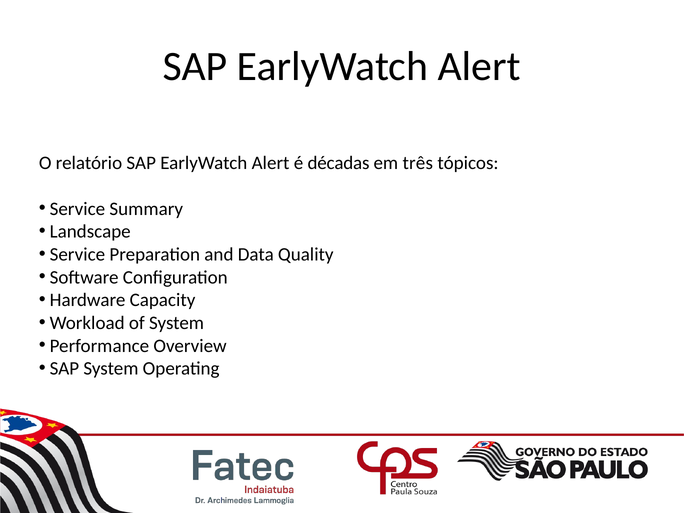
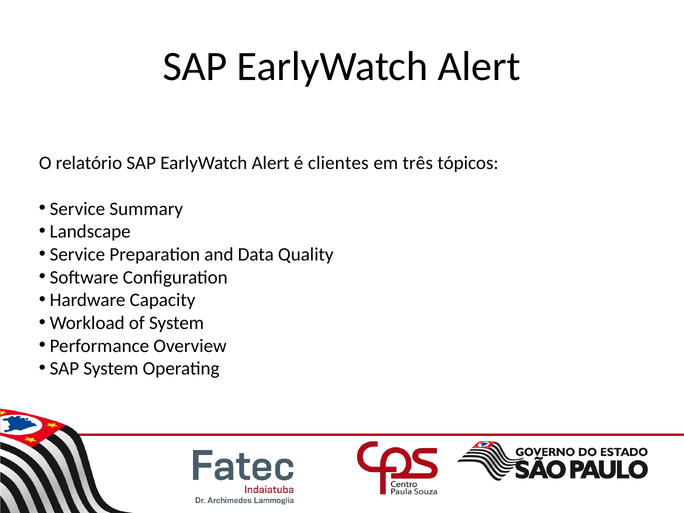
décadas: décadas -> clientes
